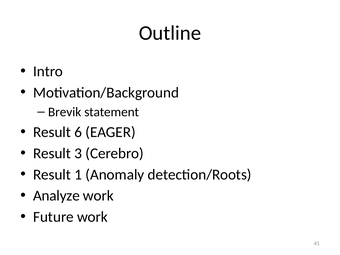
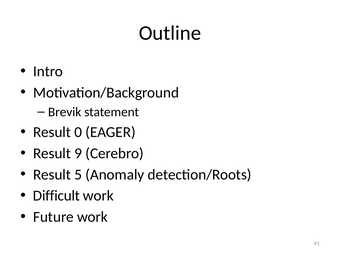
6: 6 -> 0
3: 3 -> 9
1: 1 -> 5
Analyze: Analyze -> Difficult
